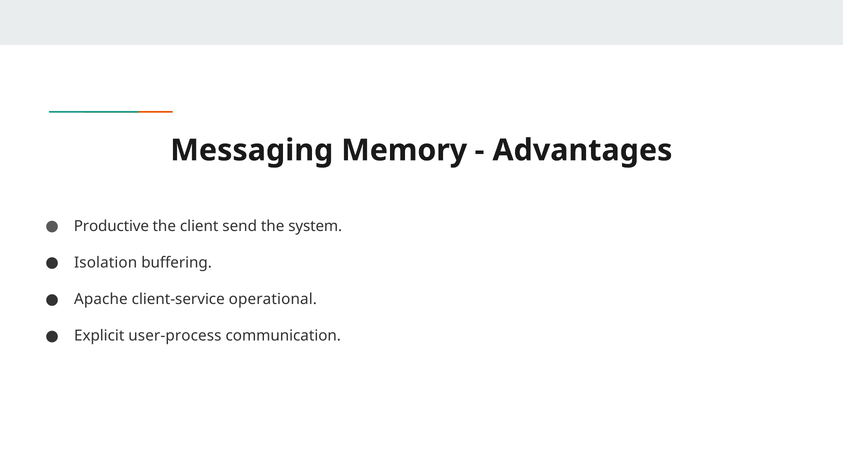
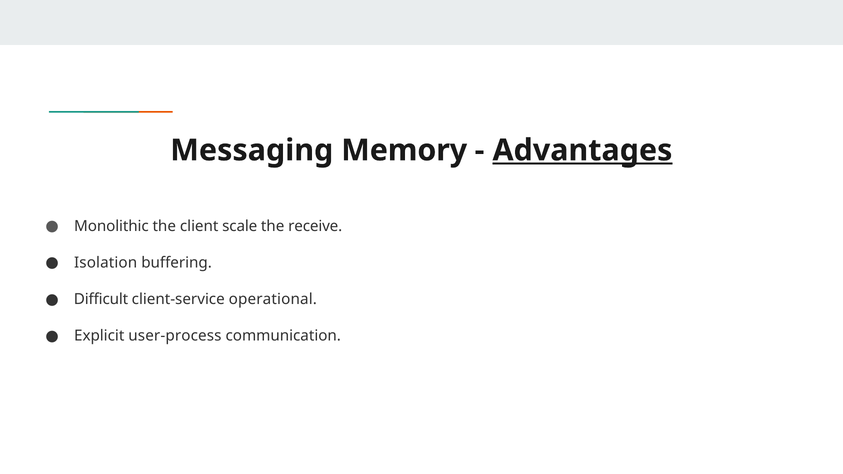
Advantages underline: none -> present
Productive: Productive -> Monolithic
send: send -> scale
system: system -> receive
Apache: Apache -> Difficult
